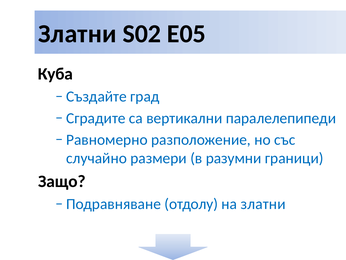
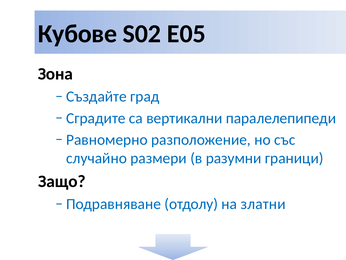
Златни at (77, 34): Златни -> Кубове
Куба: Куба -> Зона
